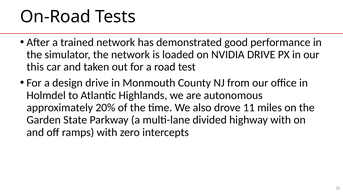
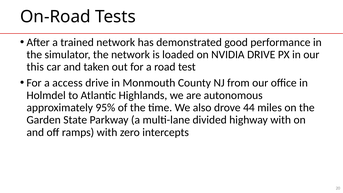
design: design -> access
20%: 20% -> 95%
11: 11 -> 44
